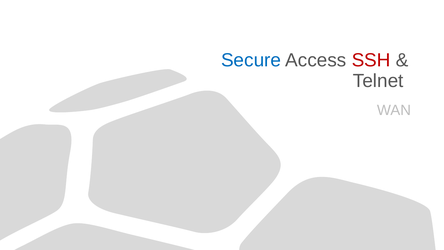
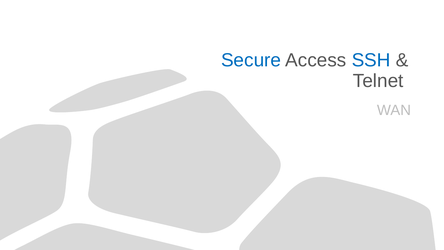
SSH colour: red -> blue
